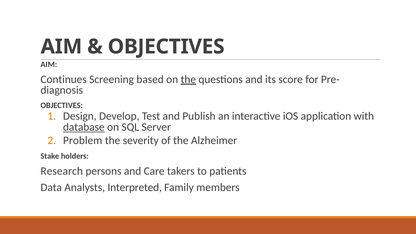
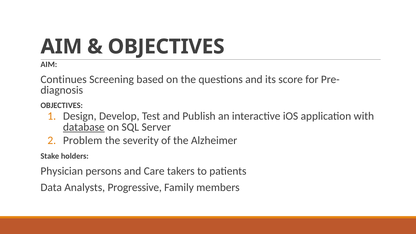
the at (188, 79) underline: present -> none
Research: Research -> Physician
Interpreted: Interpreted -> Progressive
